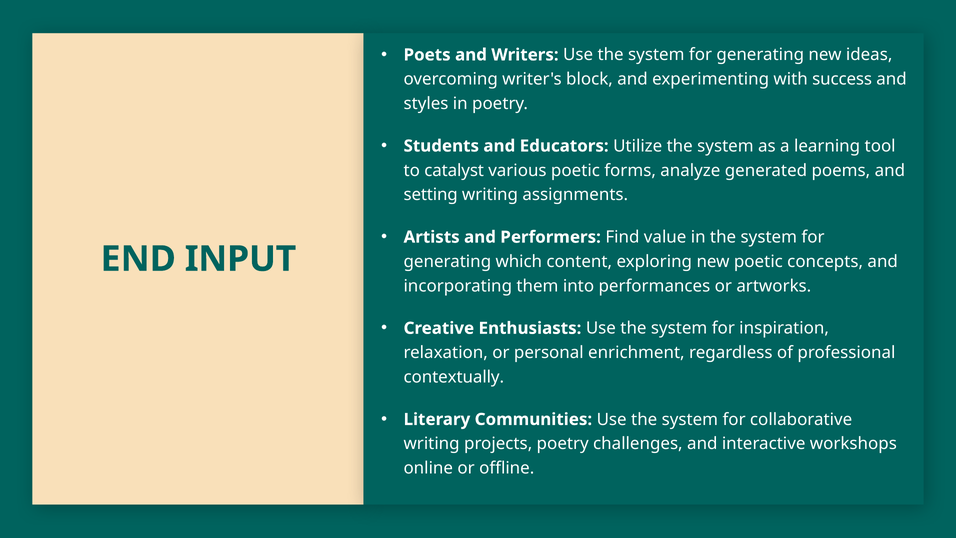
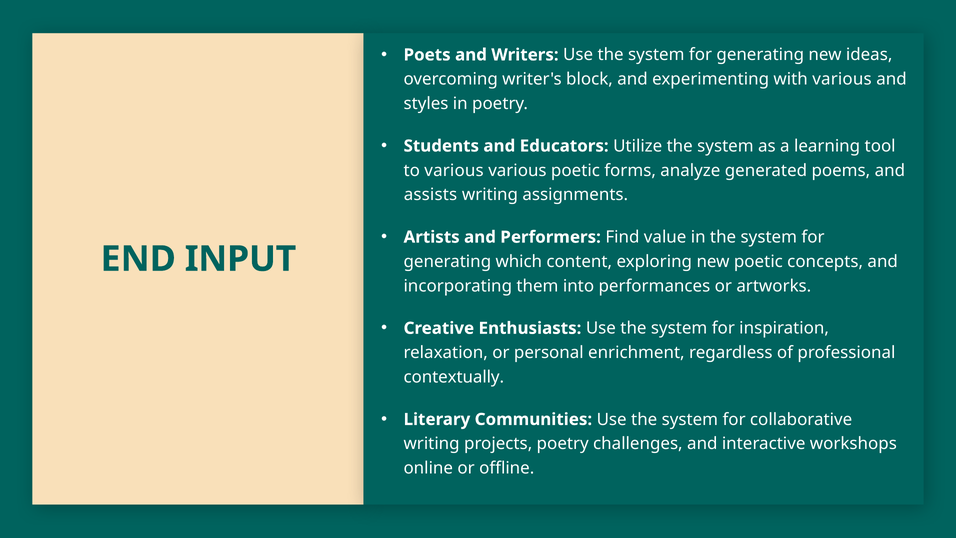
with success: success -> various
to catalyst: catalyst -> various
setting: setting -> assists
